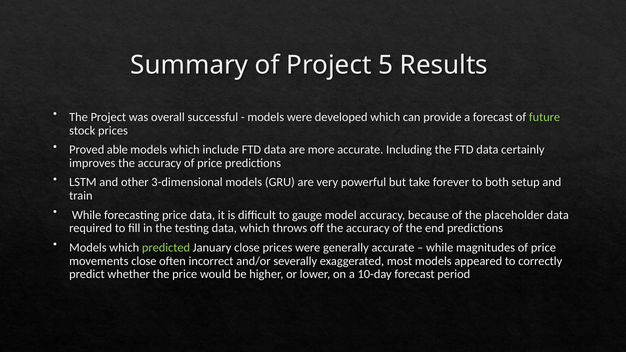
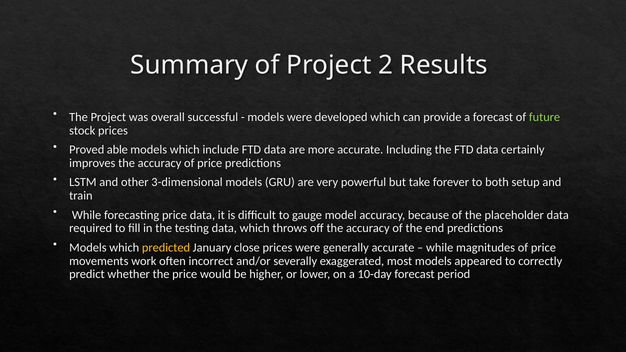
5: 5 -> 2
predicted colour: light green -> yellow
movements close: close -> work
